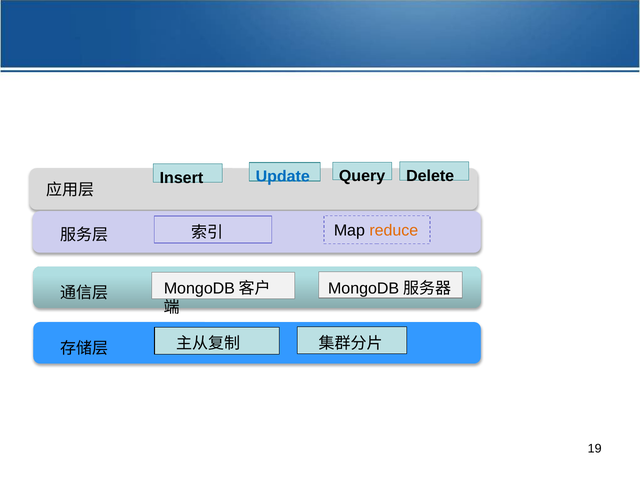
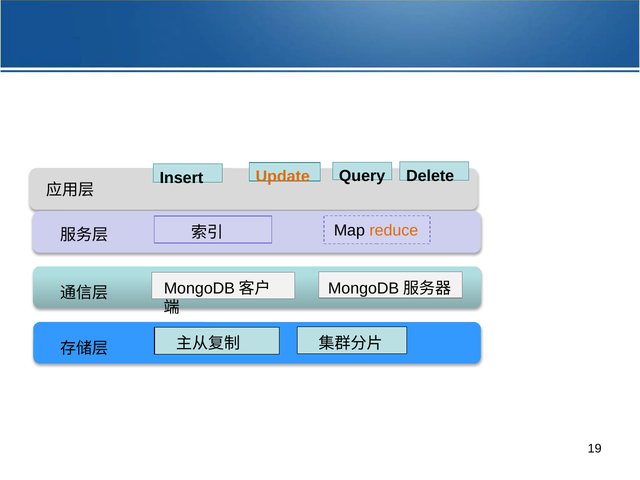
Update colour: blue -> orange
